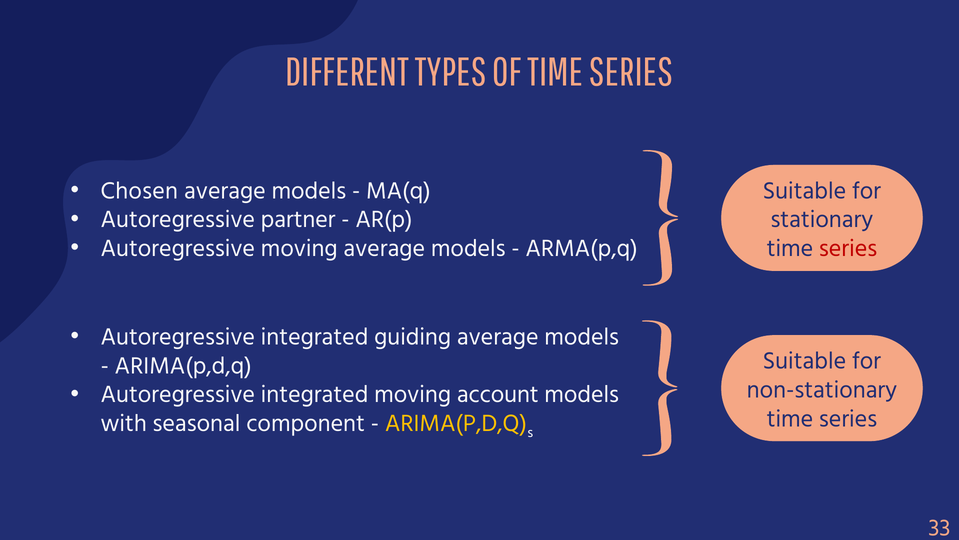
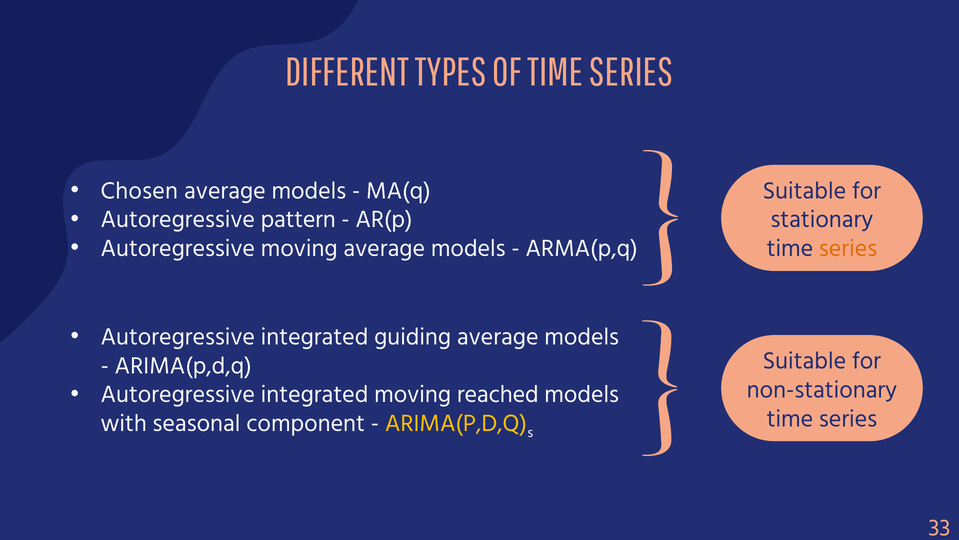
partner: partner -> pattern
series at (848, 248) colour: red -> orange
account: account -> reached
